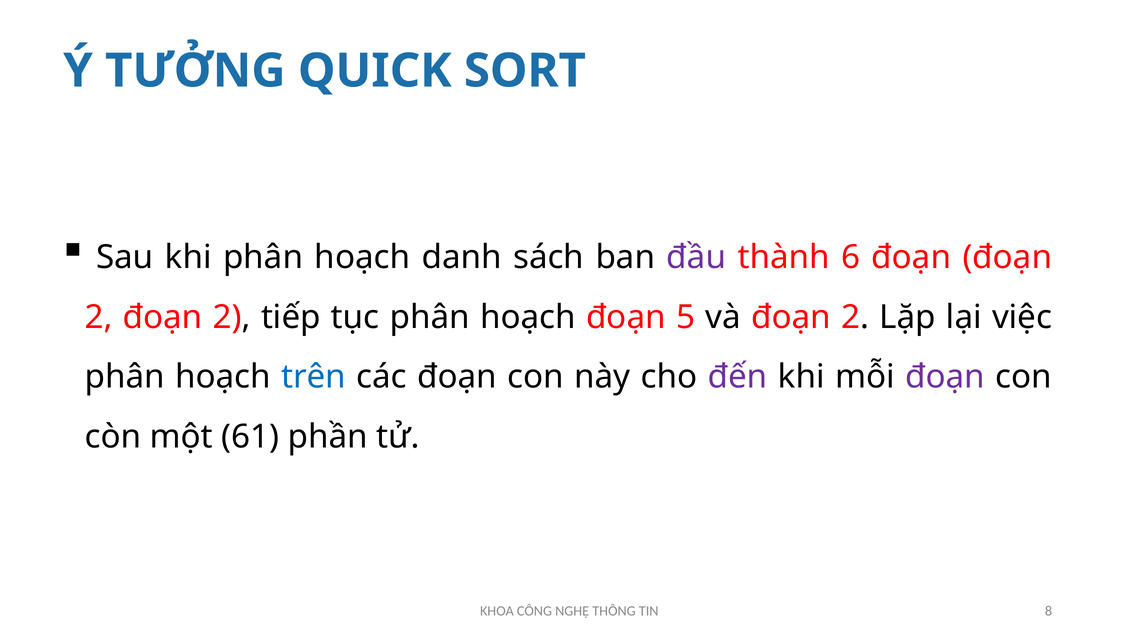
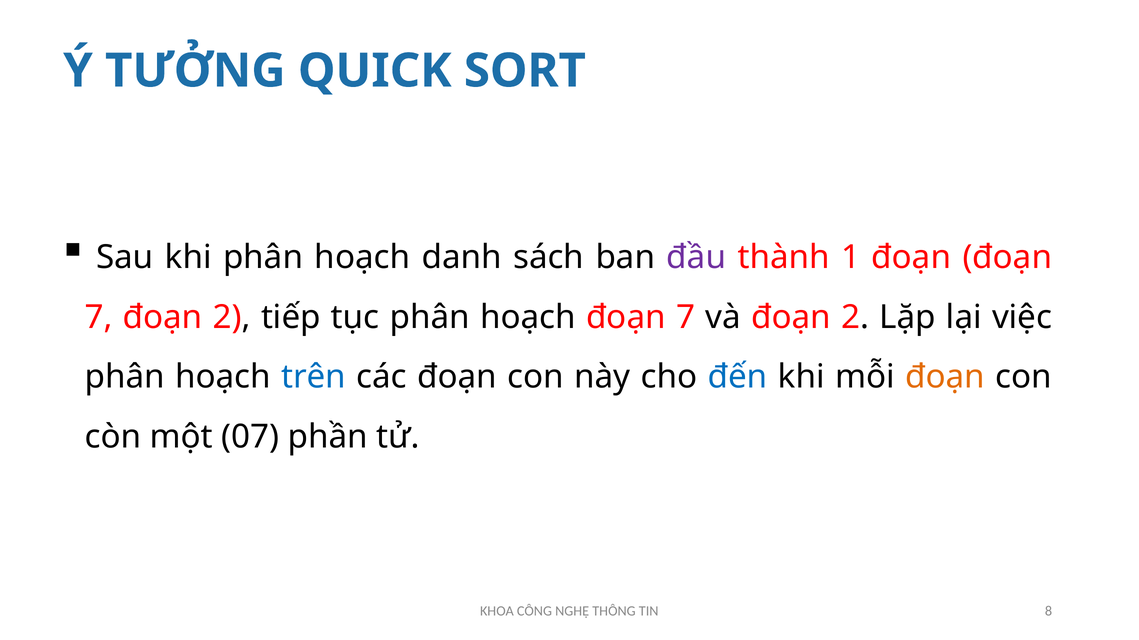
6: 6 -> 1
2 at (99, 318): 2 -> 7
hoạch đoạn 5: 5 -> 7
đến colour: purple -> blue
đoạn at (945, 377) colour: purple -> orange
61: 61 -> 07
